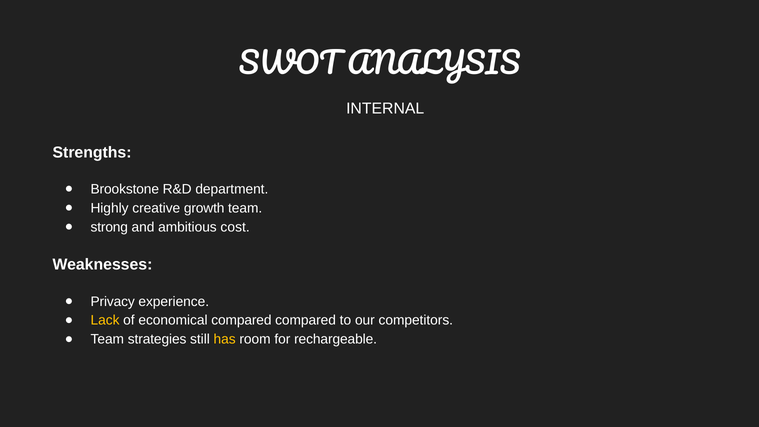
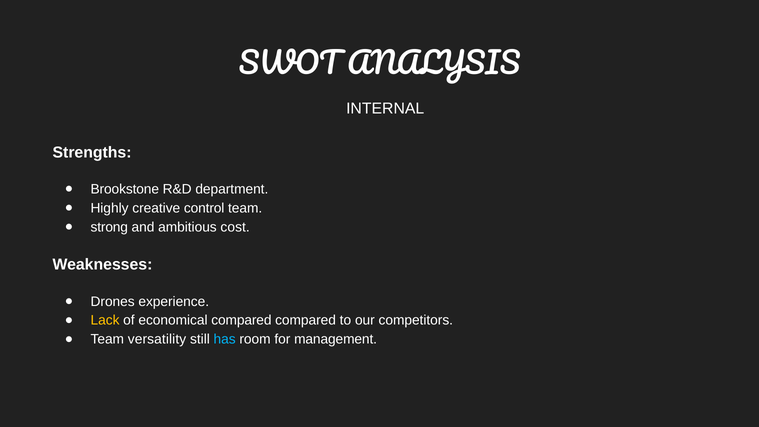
growth: growth -> control
Privacy: Privacy -> Drones
strategies: strategies -> versatility
has colour: yellow -> light blue
rechargeable: rechargeable -> management
